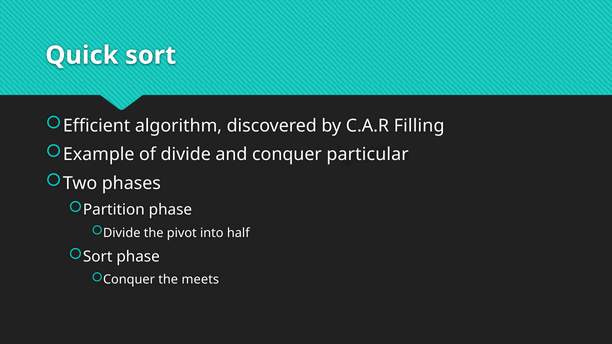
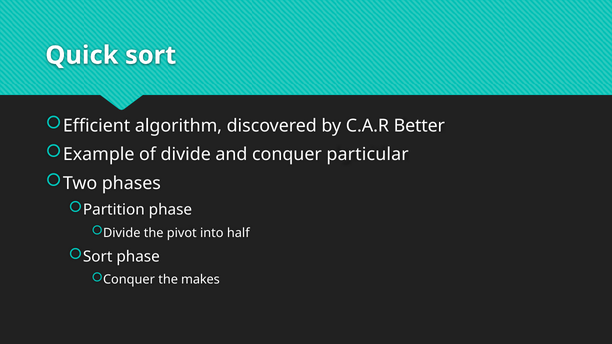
Filling: Filling -> Better
meets: meets -> makes
